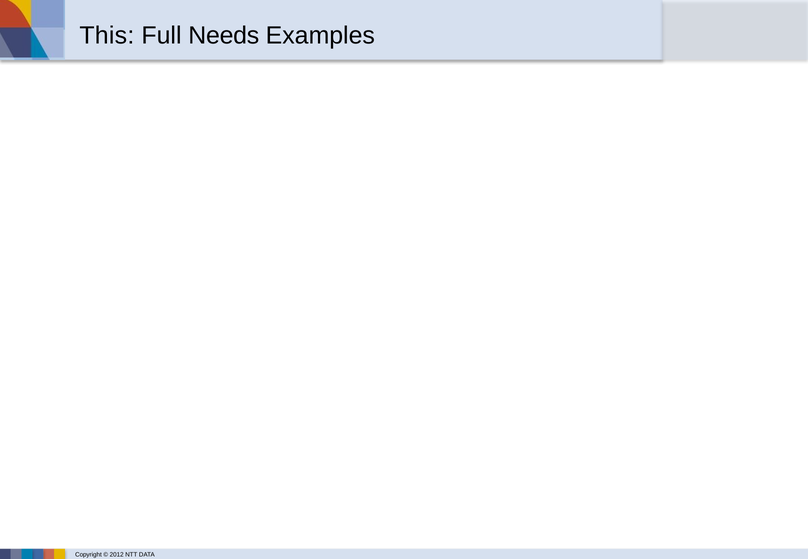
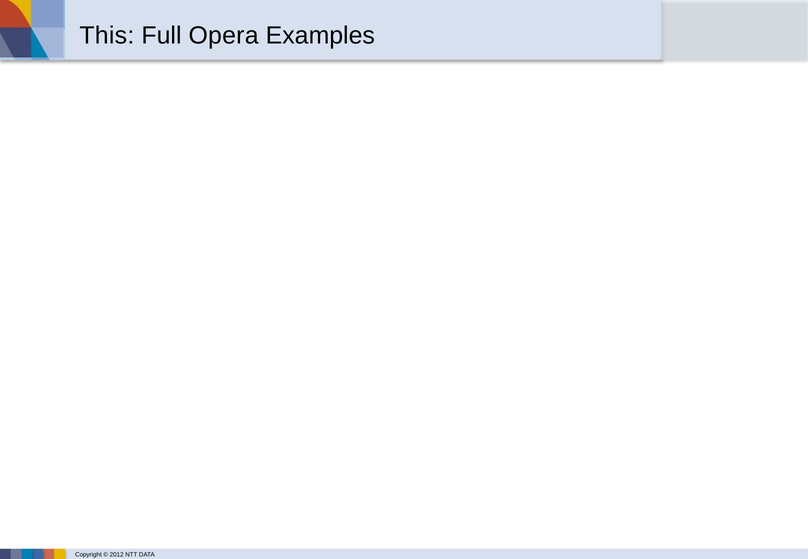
Needs: Needs -> Opera
